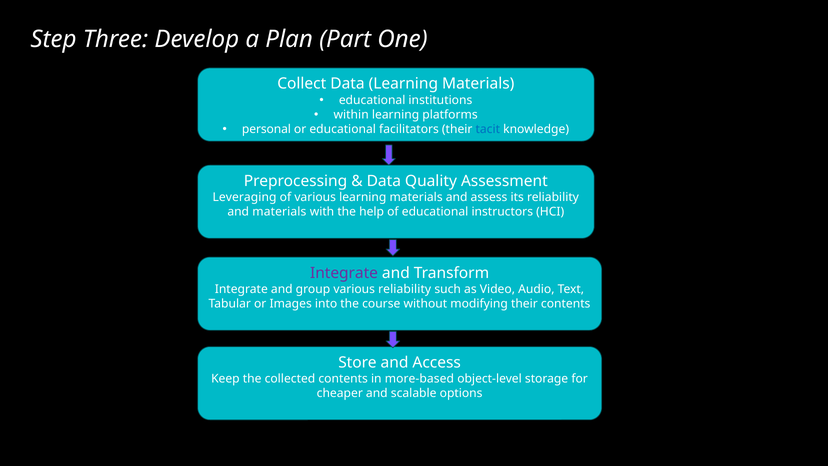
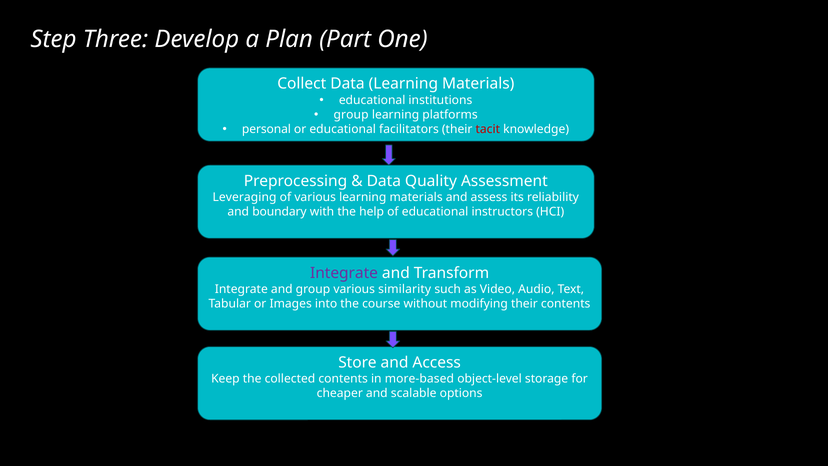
within at (351, 115): within -> group
tacit colour: blue -> red
and materials: materials -> boundary
various reliability: reliability -> similarity
